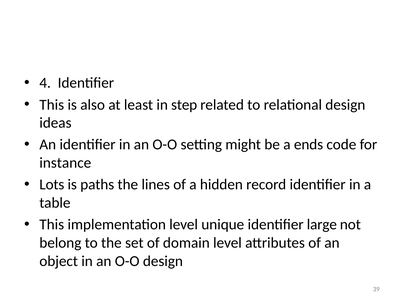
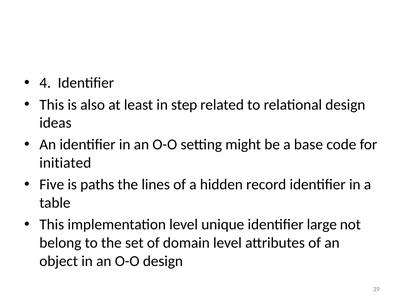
ends: ends -> base
instance: instance -> initiated
Lots: Lots -> Five
